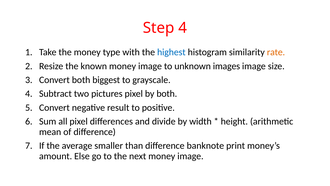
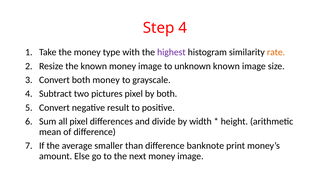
highest colour: blue -> purple
unknown images: images -> known
both biggest: biggest -> money
